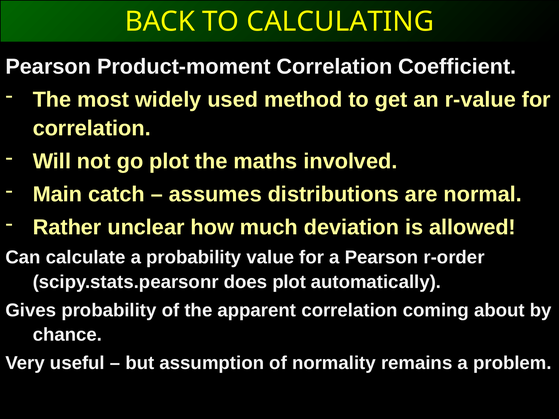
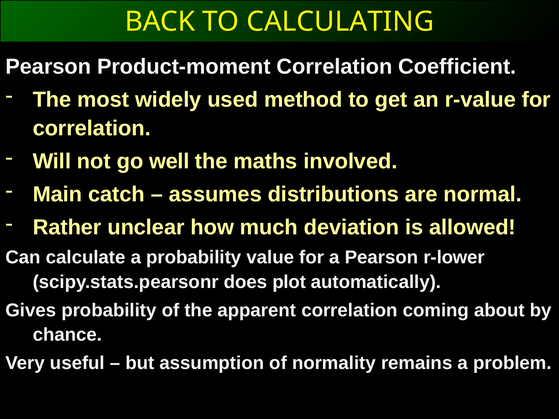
go plot: plot -> well
r-order: r-order -> r-lower
